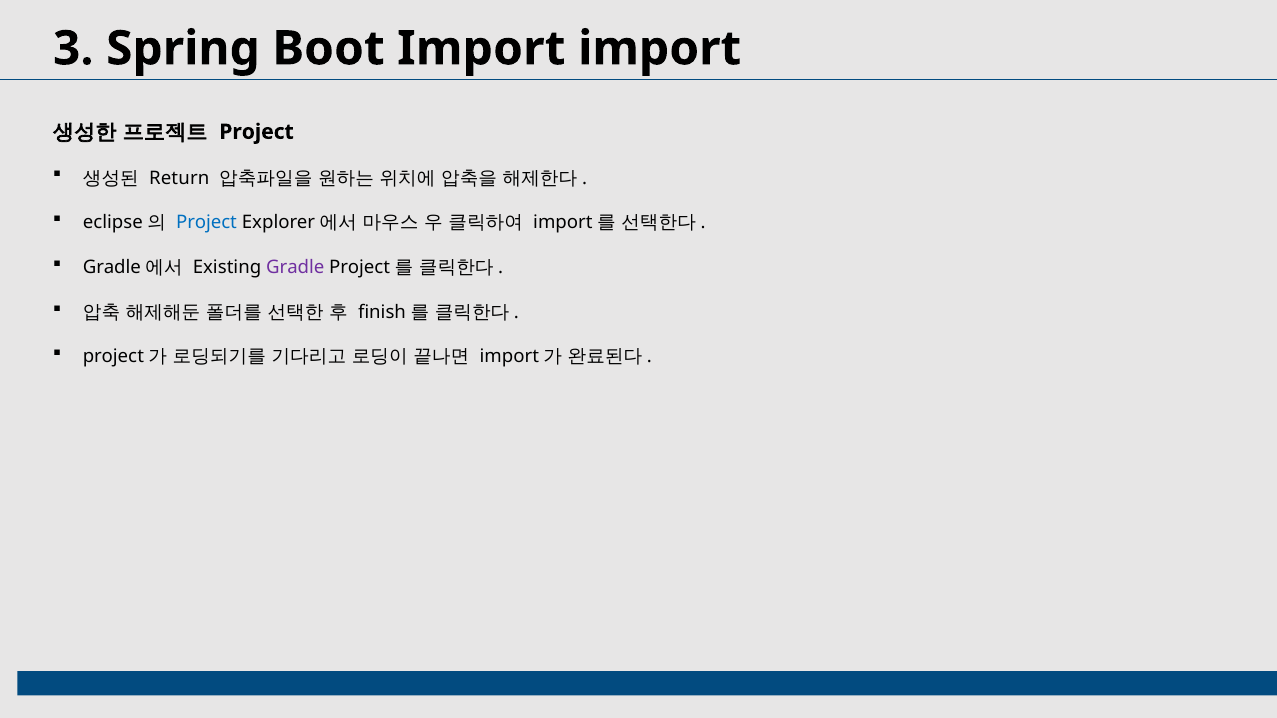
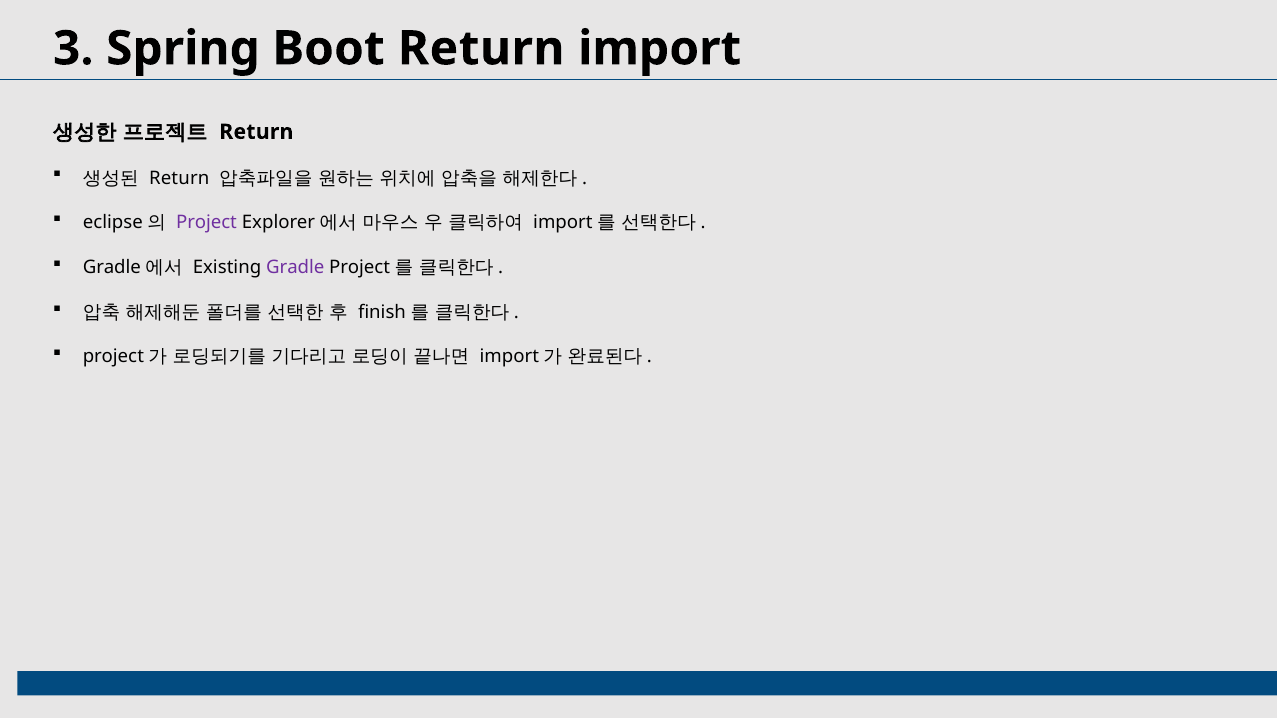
Boot Import: Import -> Return
Project at (256, 132): Project -> Return
Project at (206, 223) colour: blue -> purple
